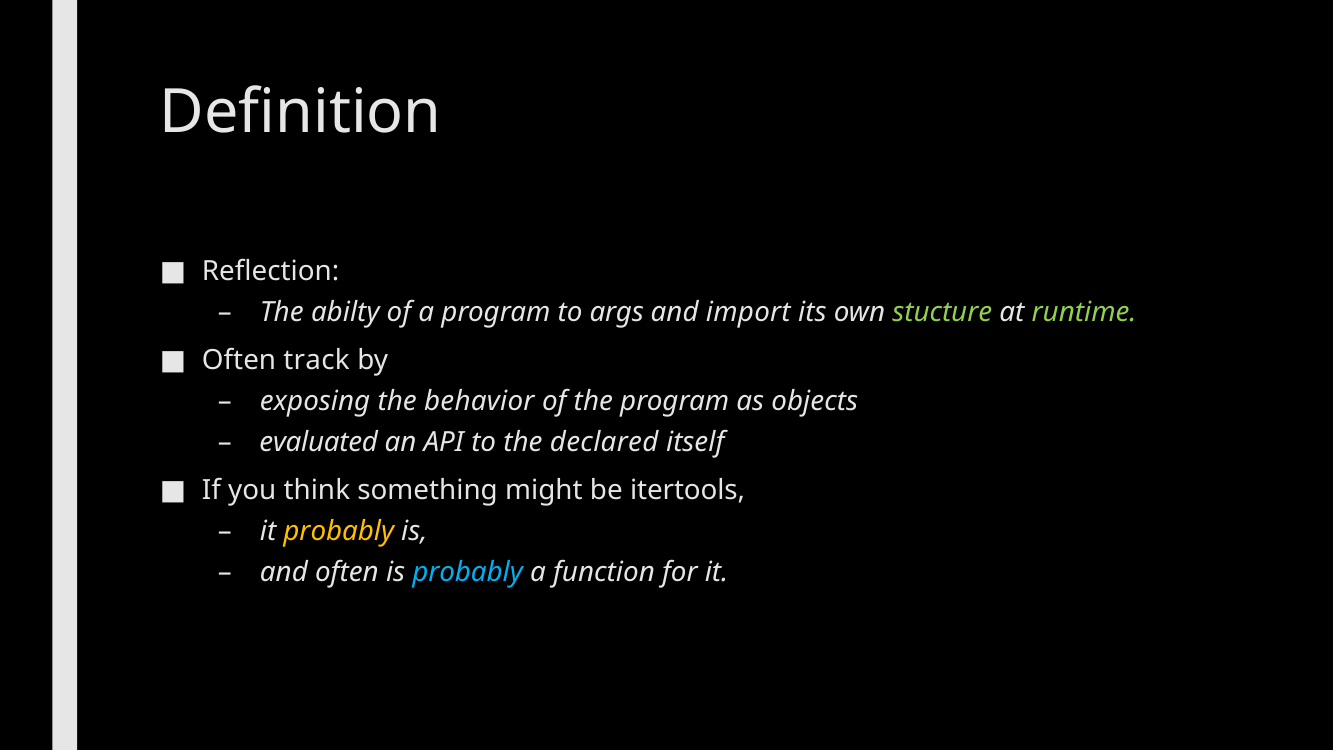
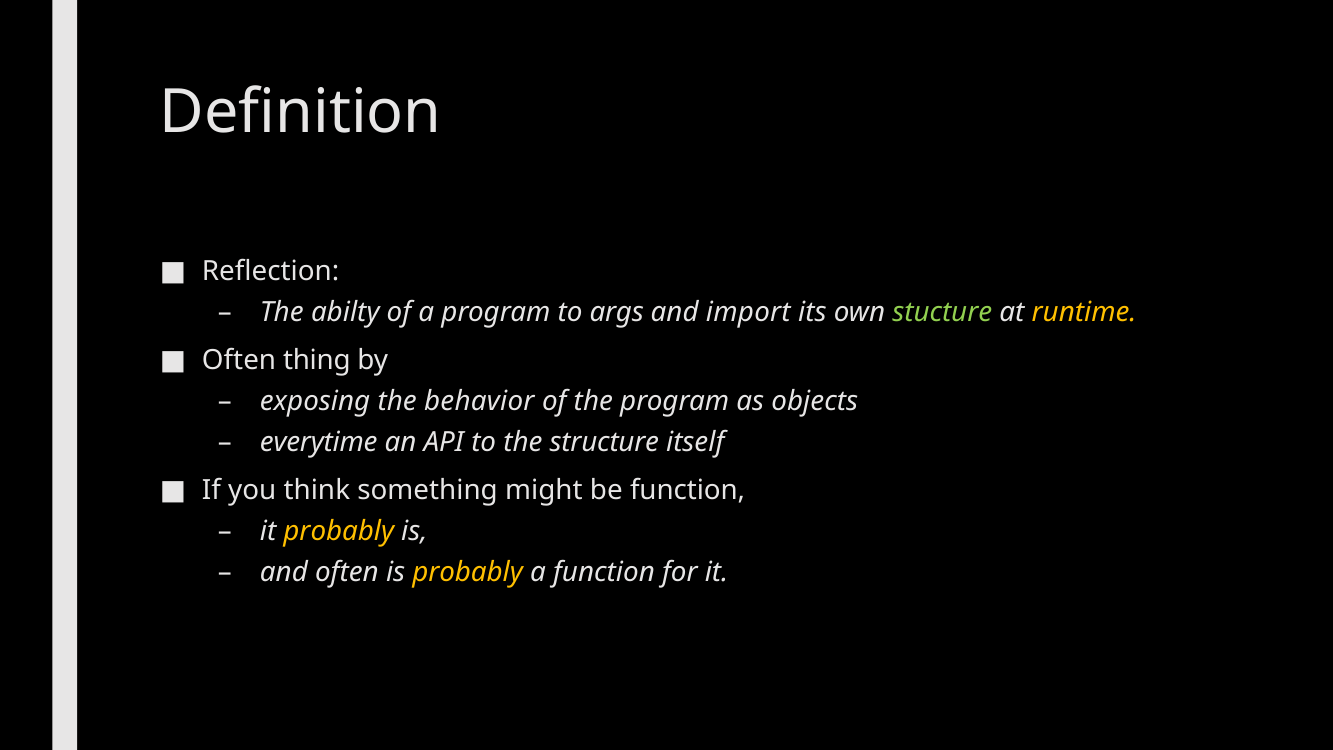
runtime colour: light green -> yellow
track: track -> thing
evaluated: evaluated -> everytime
declared: declared -> structure
be itertools: itertools -> function
probably at (468, 572) colour: light blue -> yellow
